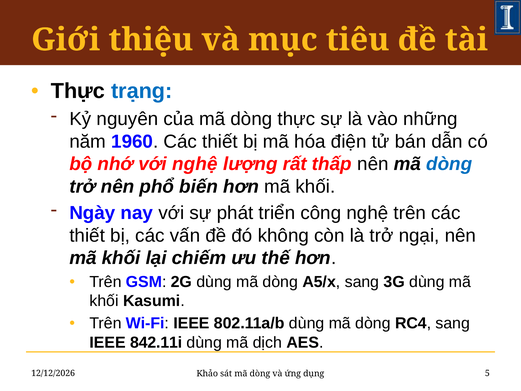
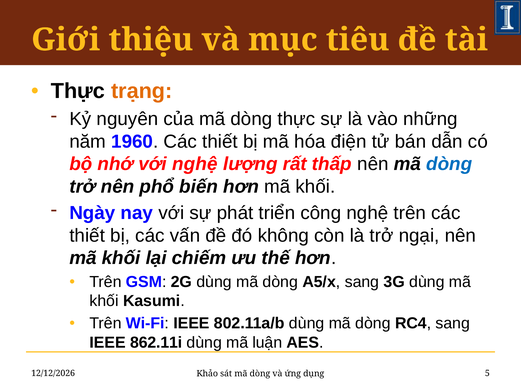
trạng colour: blue -> orange
842.11i: 842.11i -> 862.11i
dịch: dịch -> luận
